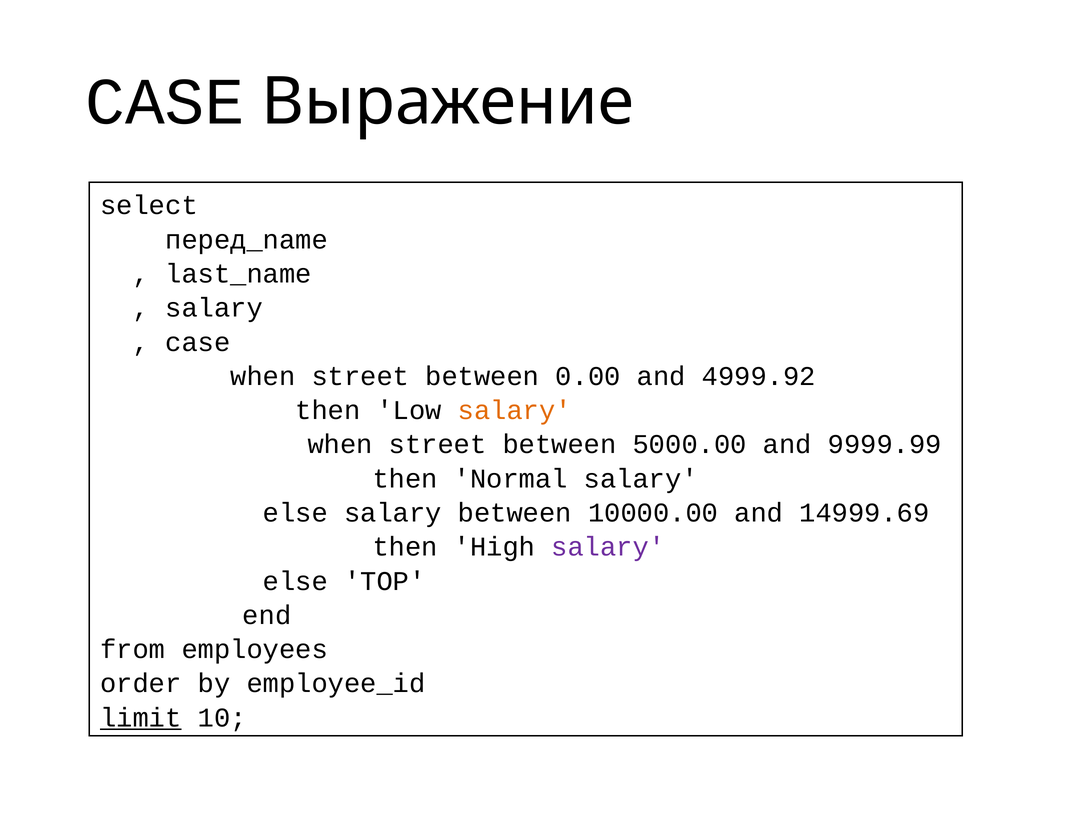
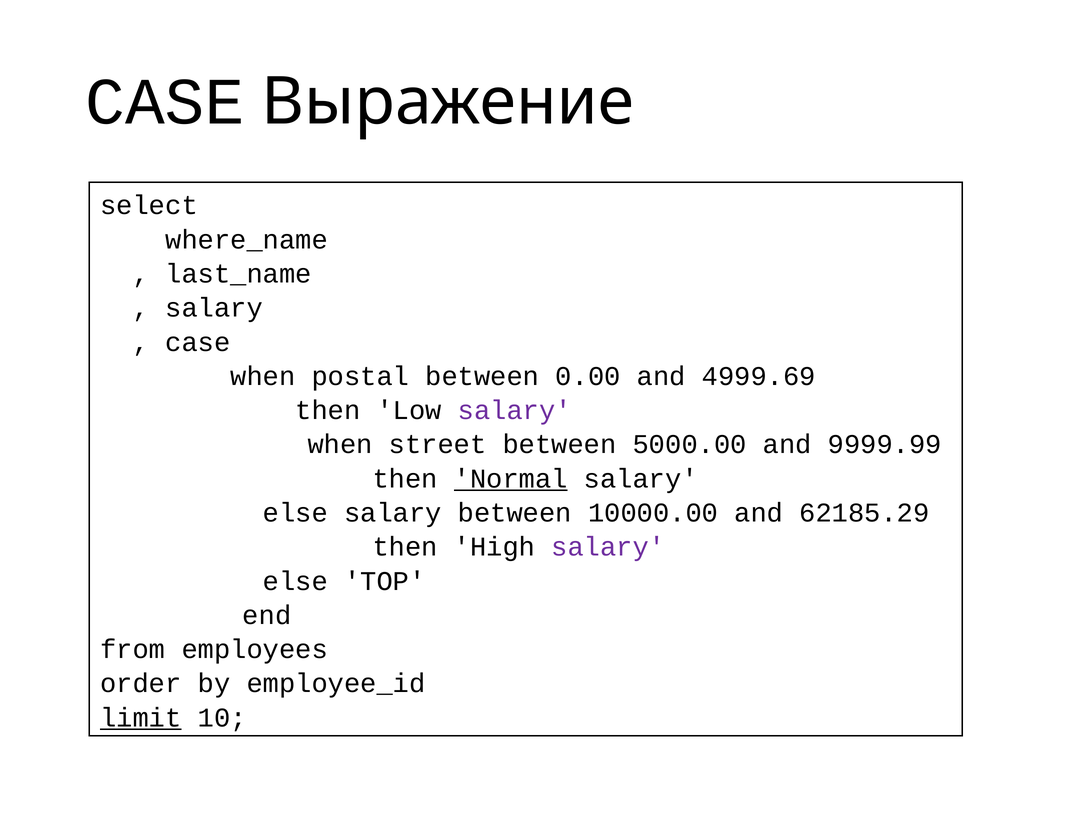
перед_name: перед_name -> where_name
street at (360, 376): street -> postal
4999.92: 4999.92 -> 4999.69
salary at (515, 410) colour: orange -> purple
Normal underline: none -> present
14999.69: 14999.69 -> 62185.29
